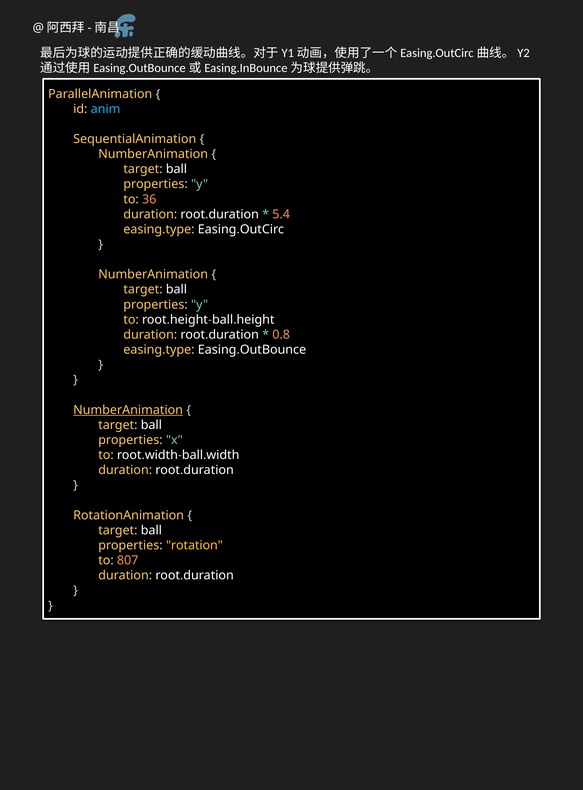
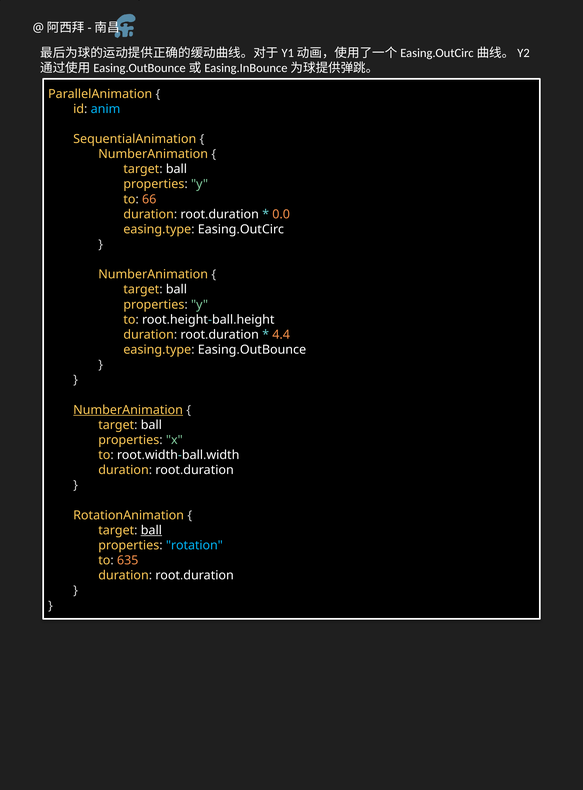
36: 36 -> 66
5.4: 5.4 -> 0.0
0.8: 0.8 -> 4.4
ball at (151, 530) underline: none -> present
rotation colour: yellow -> light blue
807: 807 -> 635
